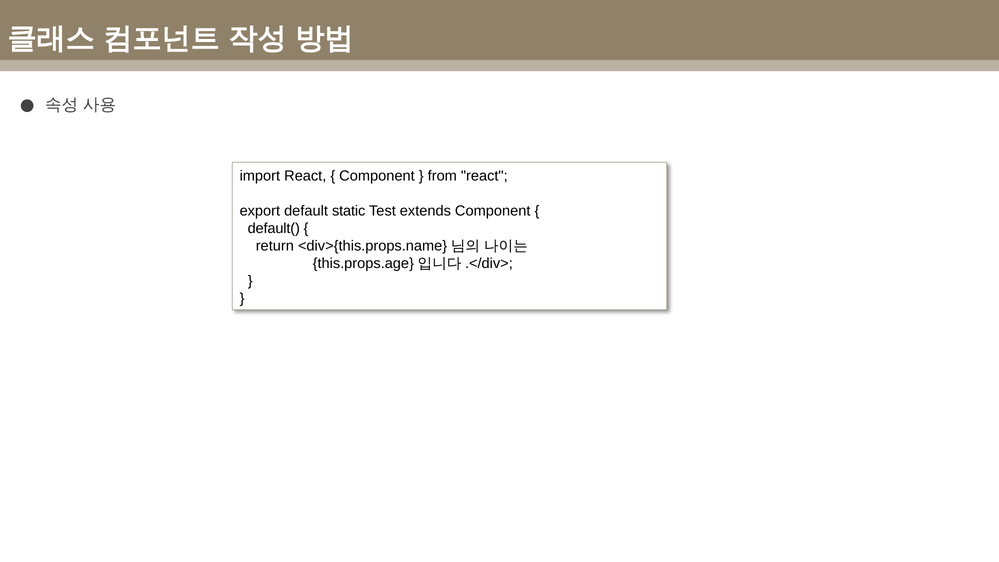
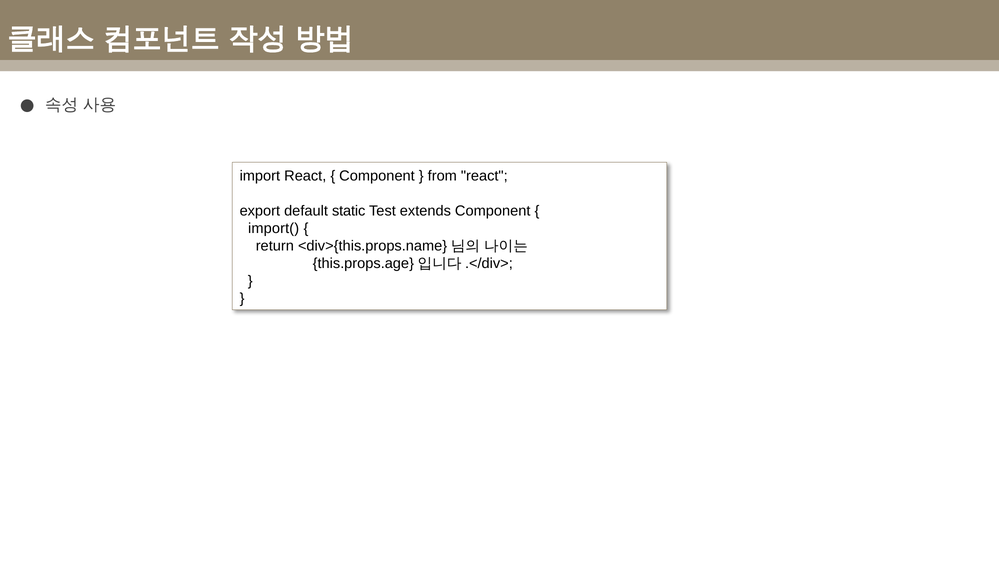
default(: default( -> import(
